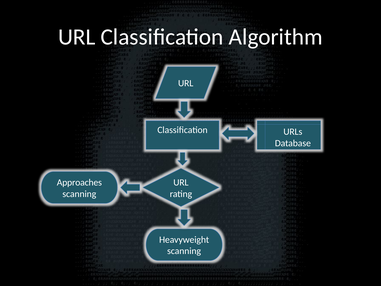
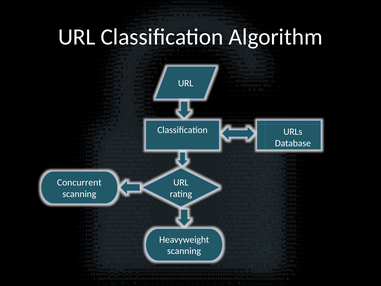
Approaches: Approaches -> Concurrent
